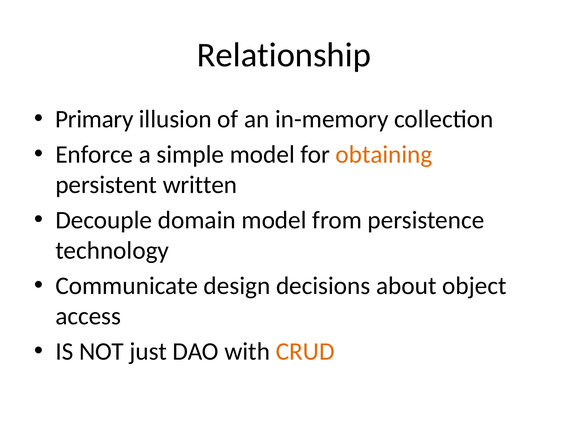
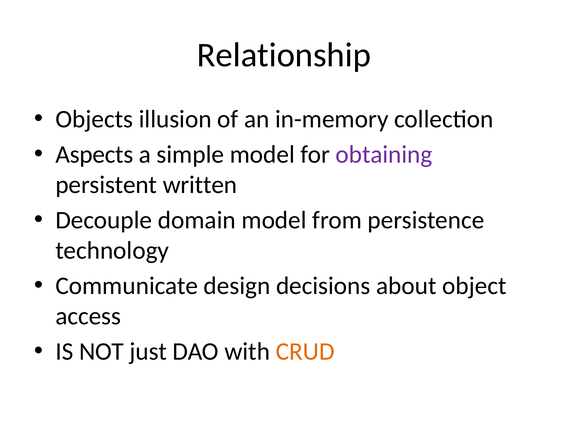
Primary: Primary -> Objects
Enforce: Enforce -> Aspects
obtaining colour: orange -> purple
